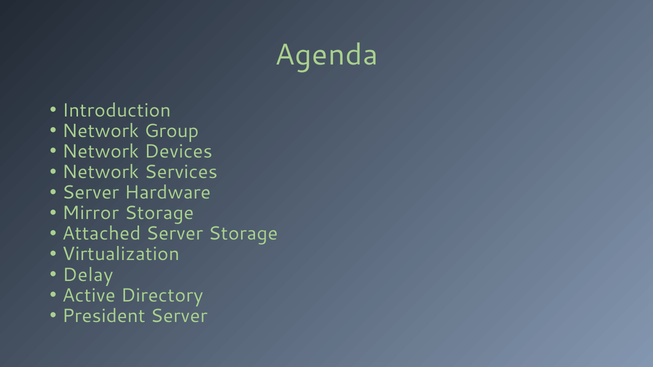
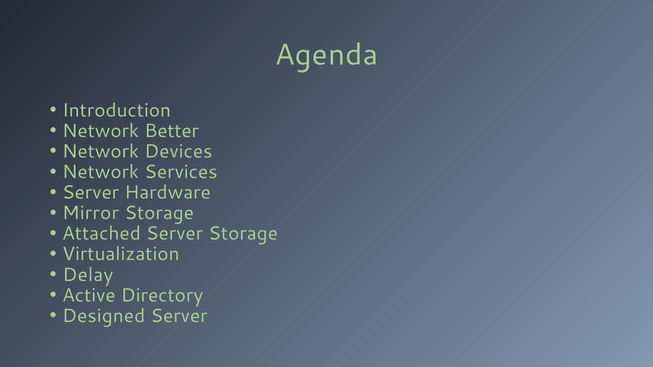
Group: Group -> Better
President: President -> Designed
